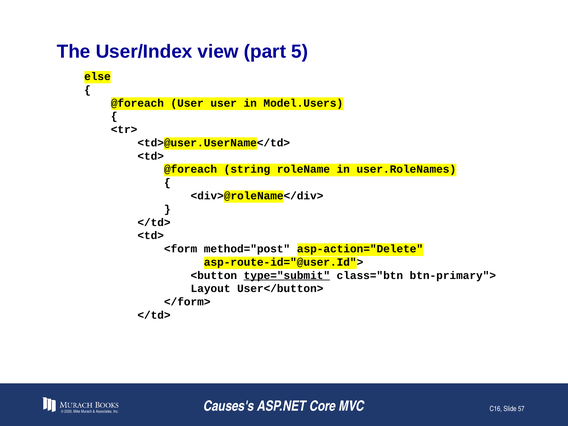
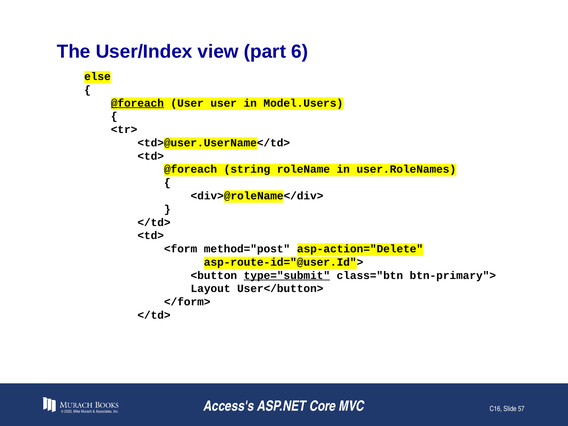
5: 5 -> 6
@foreach at (137, 103) underline: none -> present
Causes's: Causes's -> Access's
